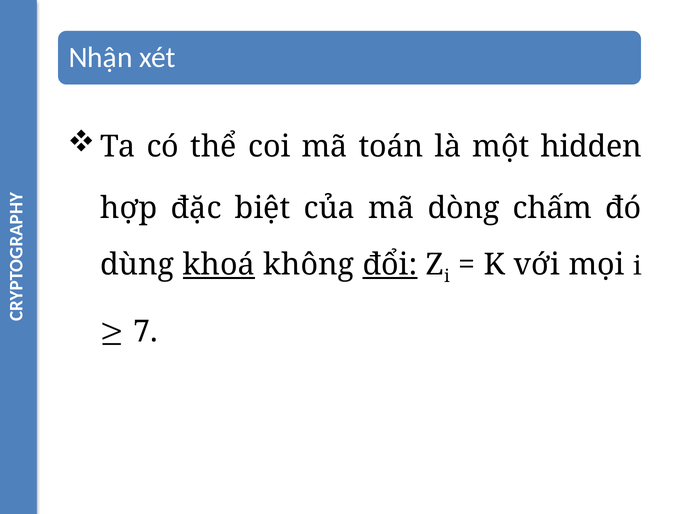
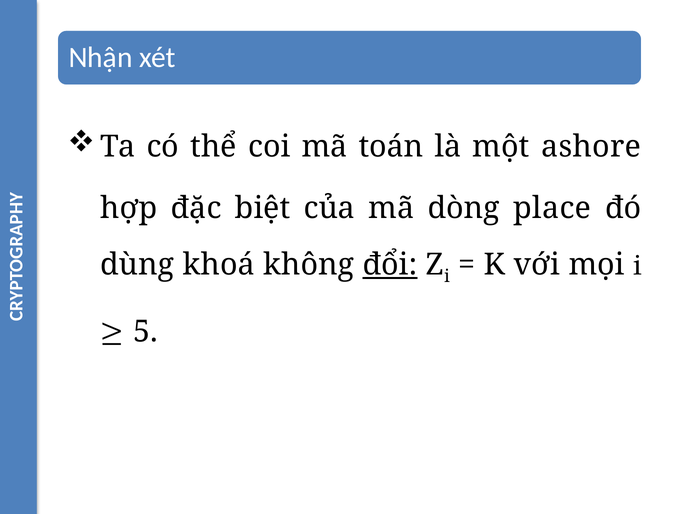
hidden: hidden -> ashore
chấm: chấm -> place
khoá underline: present -> none
7: 7 -> 5
